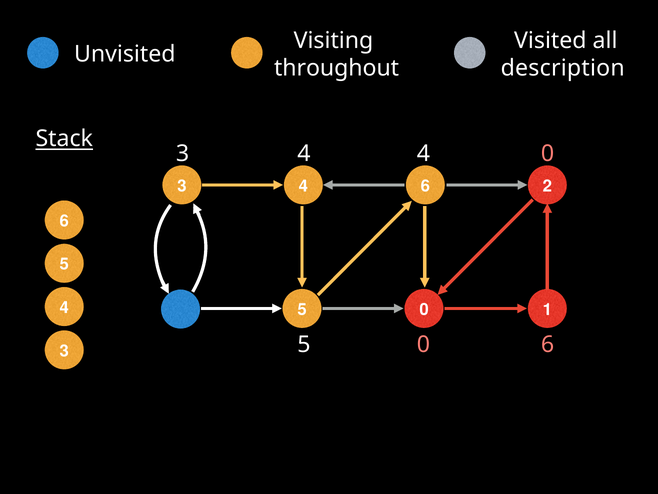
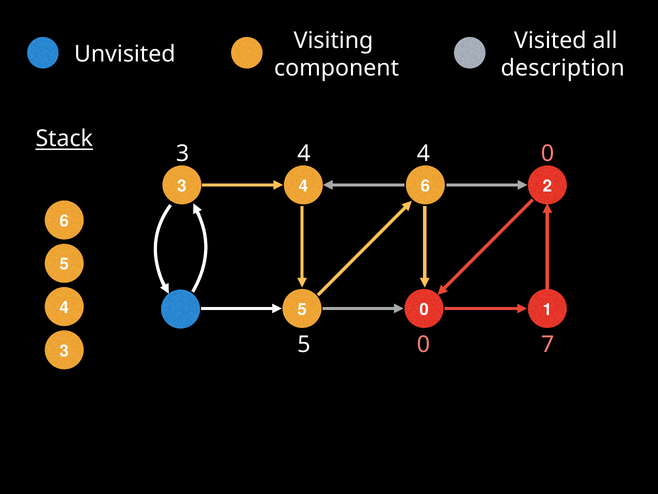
throughout: throughout -> component
0 6: 6 -> 7
